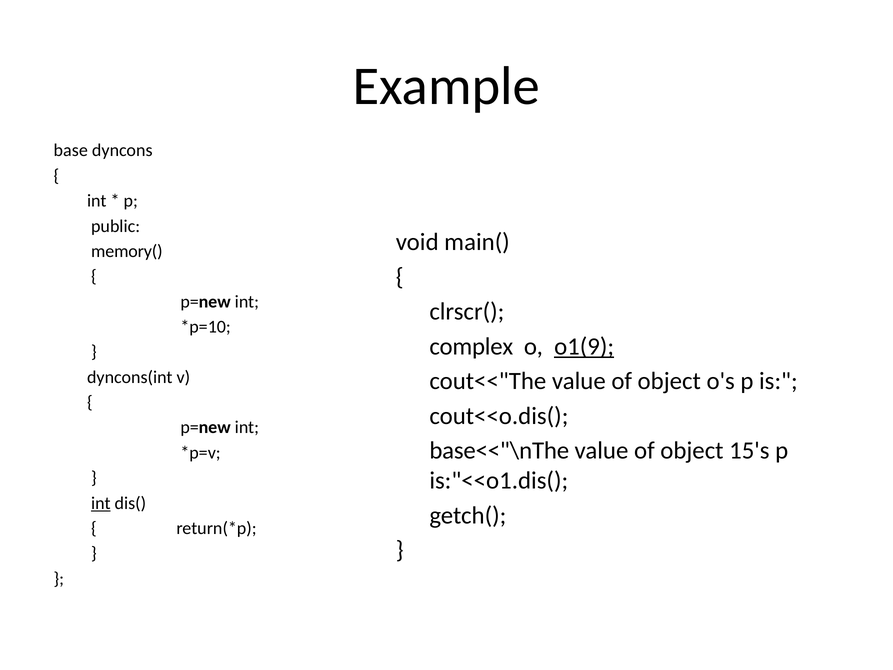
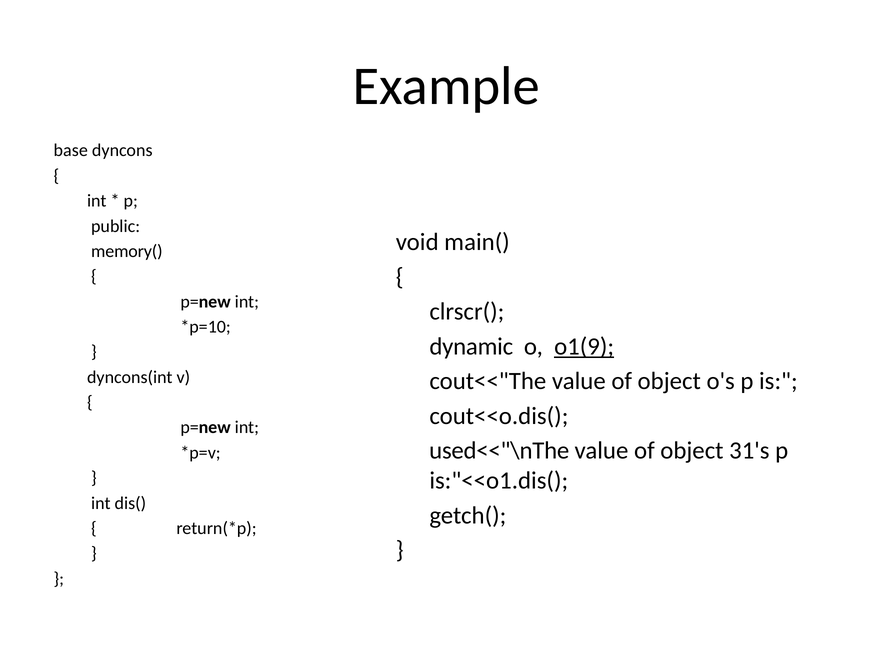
complex: complex -> dynamic
base<<"\nThe: base<<"\nThe -> used<<"\nThe
15's: 15's -> 31's
int at (101, 503) underline: present -> none
